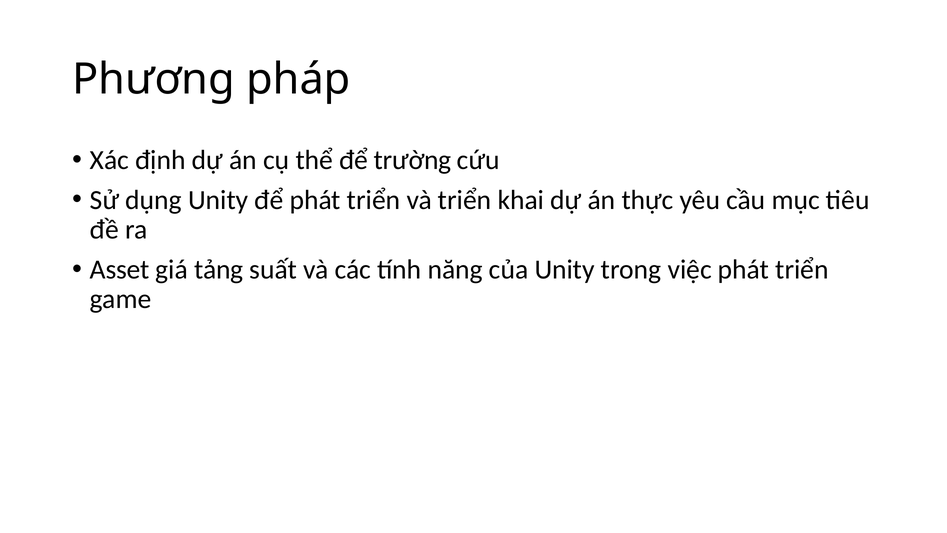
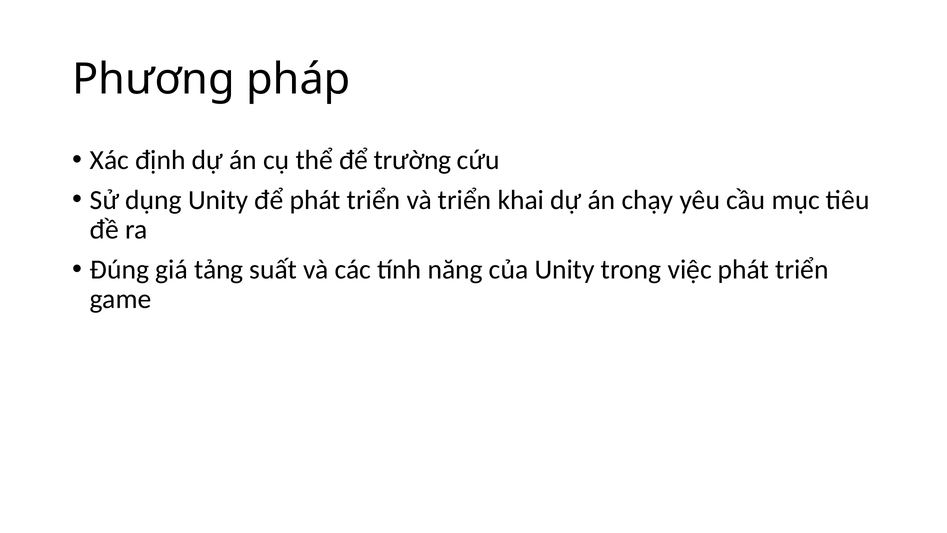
thực: thực -> chạy
Asset: Asset -> Đúng
